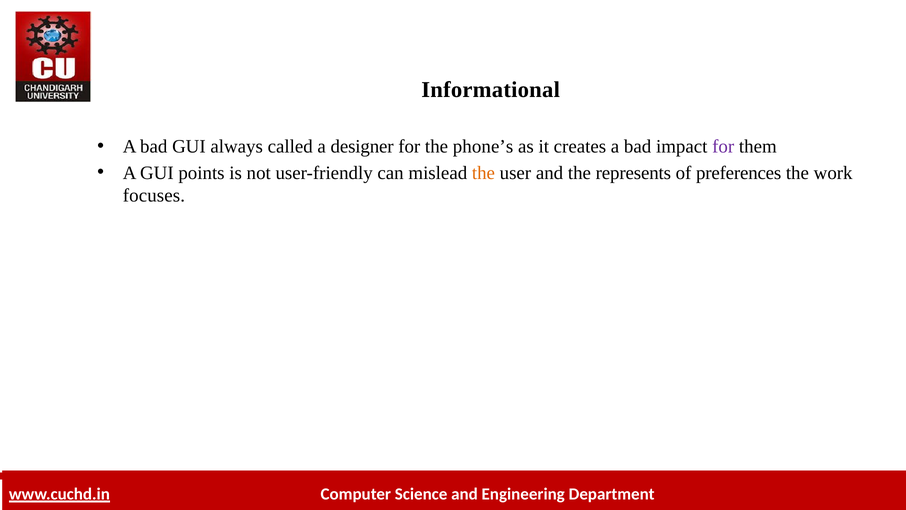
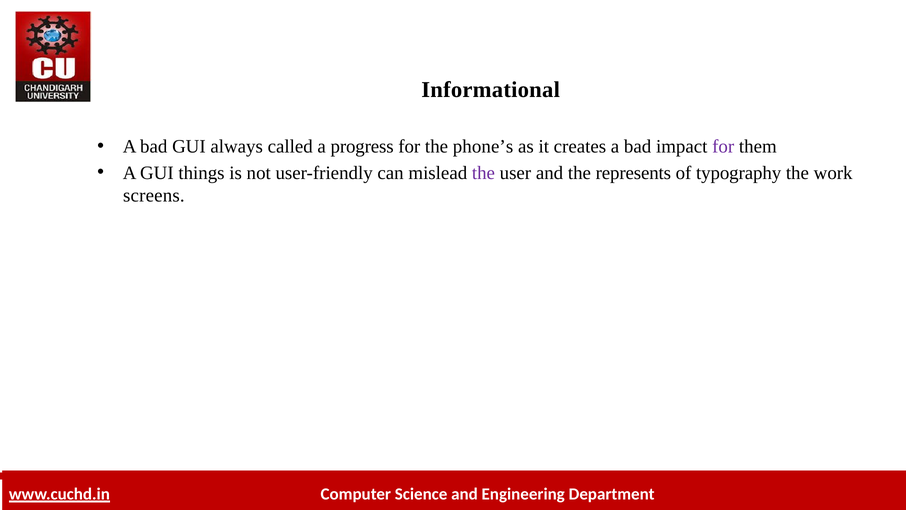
designer: designer -> progress
points: points -> things
the at (483, 173) colour: orange -> purple
preferences: preferences -> typography
focuses: focuses -> screens
